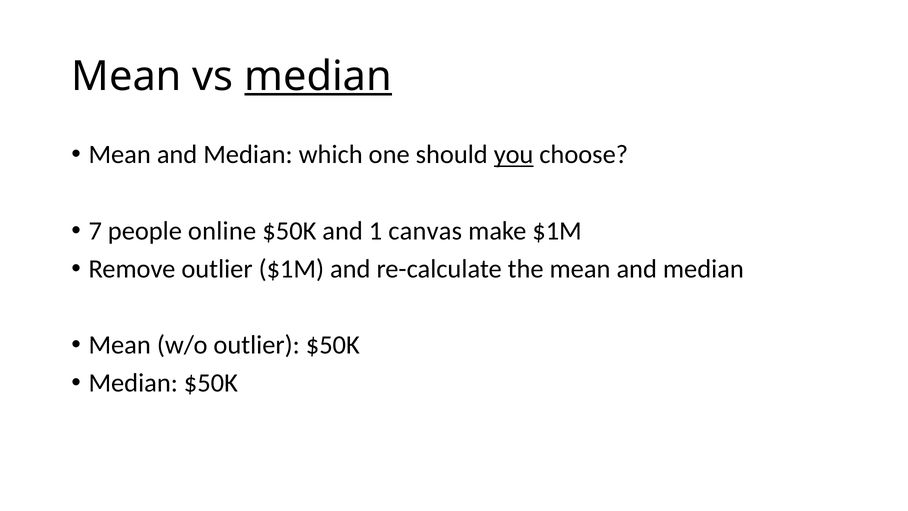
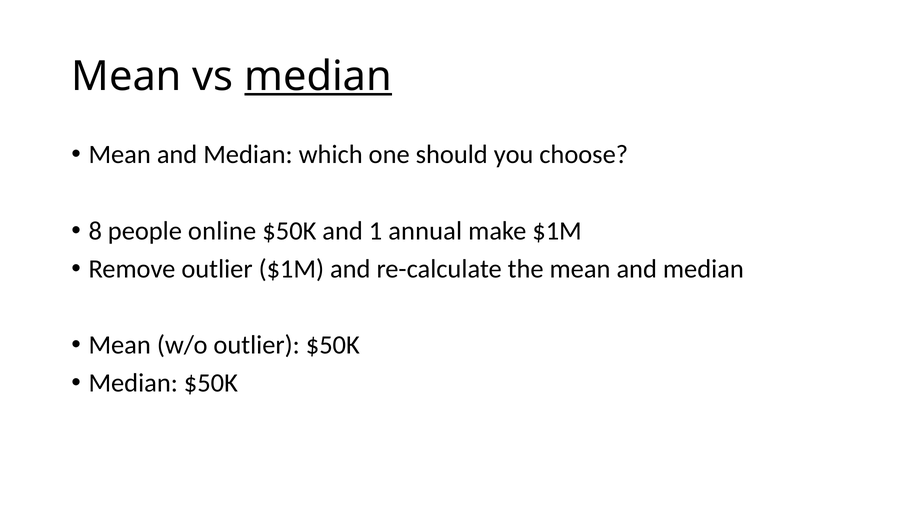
you underline: present -> none
7: 7 -> 8
canvas: canvas -> annual
